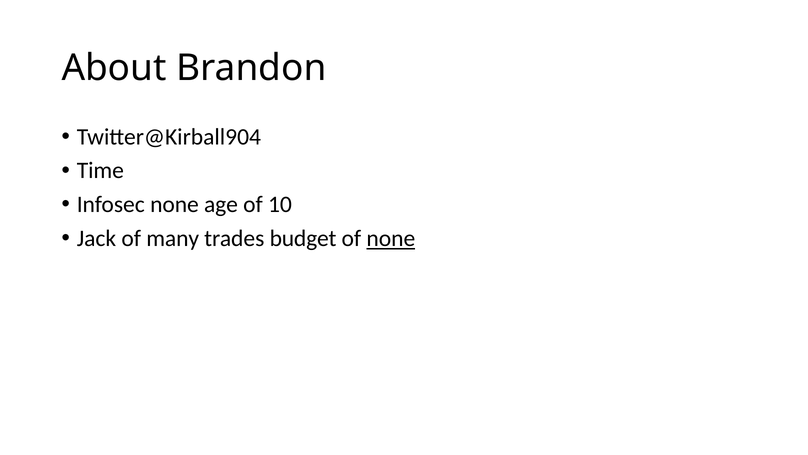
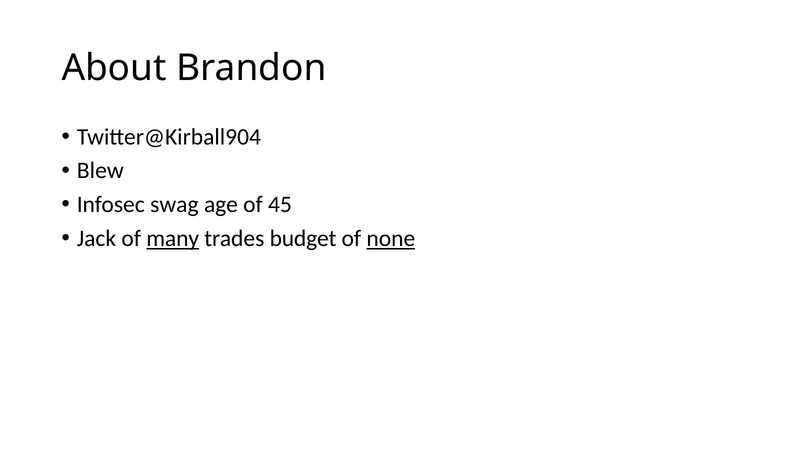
Time: Time -> Blew
Infosec none: none -> swag
10: 10 -> 45
many underline: none -> present
